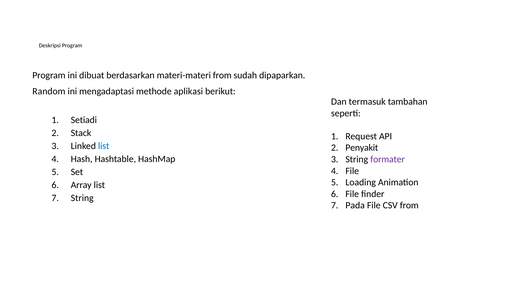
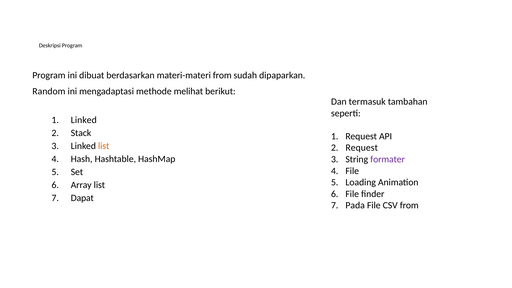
aplikasi: aplikasi -> melihat
Setiadi at (84, 120): Setiadi -> Linked
list at (104, 146) colour: blue -> orange
Penyakit at (362, 148): Penyakit -> Request
String at (82, 198): String -> Dapat
